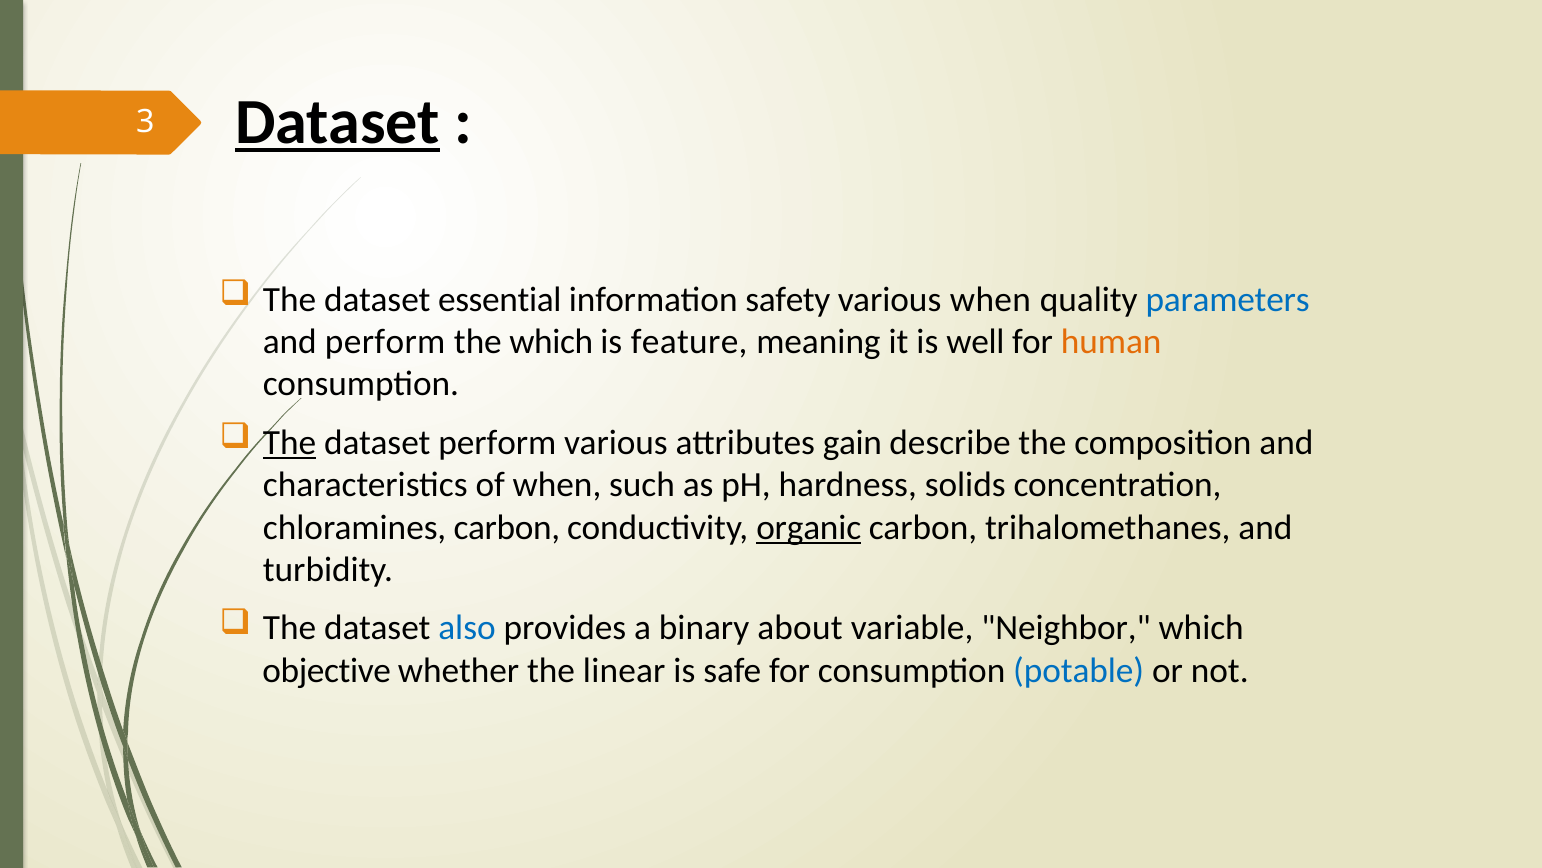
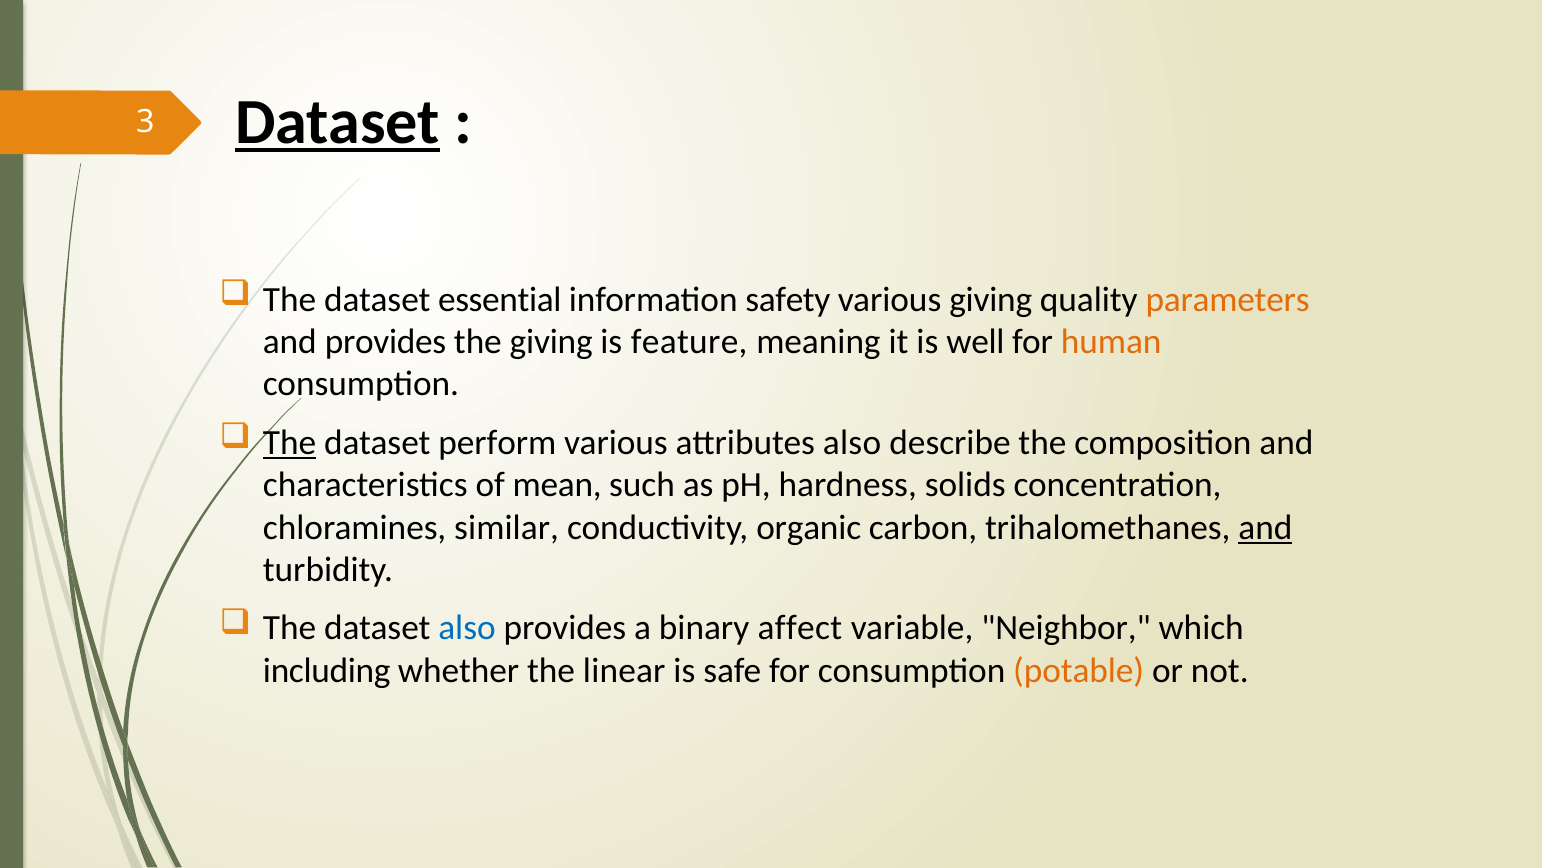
various when: when -> giving
parameters colour: blue -> orange
and perform: perform -> provides
the which: which -> giving
attributes gain: gain -> also
of when: when -> mean
chloramines carbon: carbon -> similar
organic underline: present -> none
and at (1265, 527) underline: none -> present
about: about -> affect
objective: objective -> including
potable colour: blue -> orange
